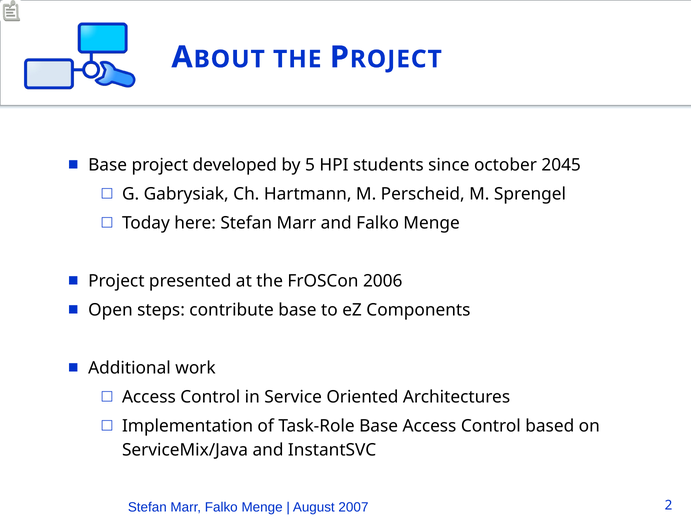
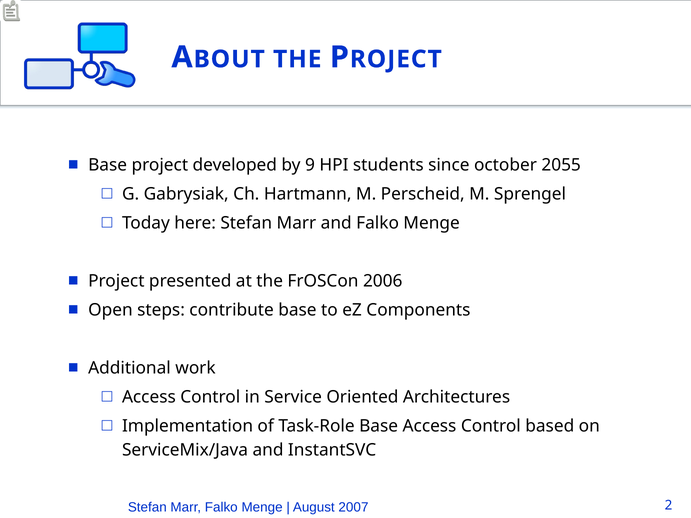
5: 5 -> 9
2045: 2045 -> 2055
